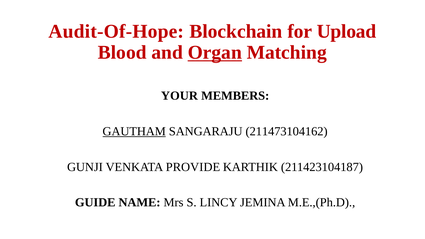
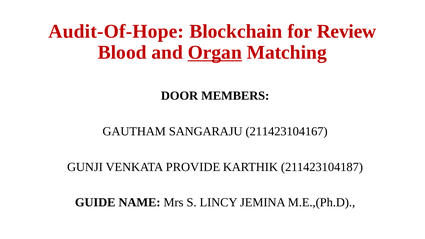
Upload: Upload -> Review
YOUR: YOUR -> DOOR
GAUTHAM underline: present -> none
211473104162: 211473104162 -> 211423104167
